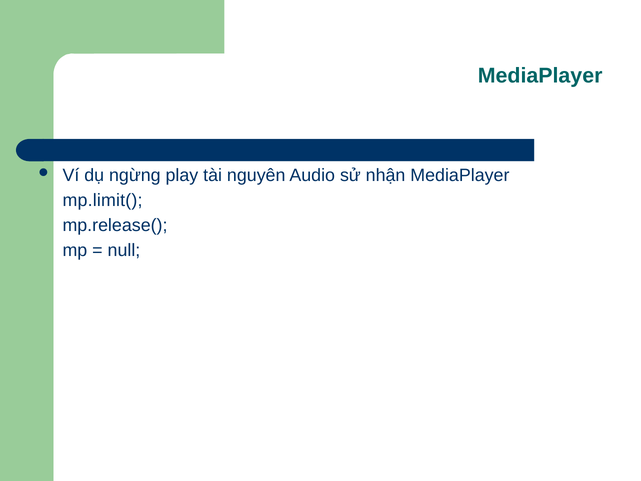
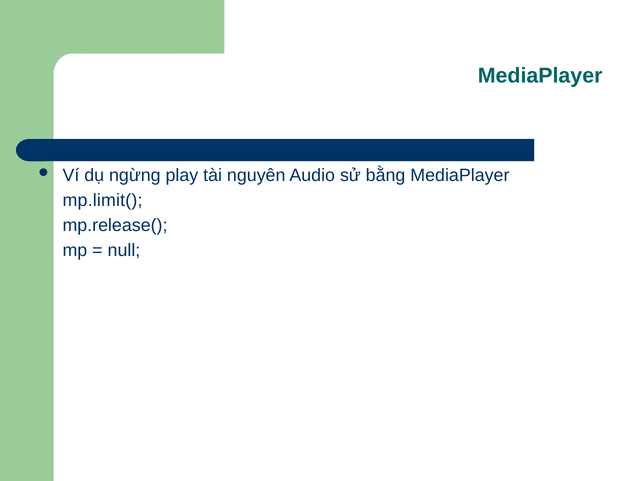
nhận: nhận -> bằng
